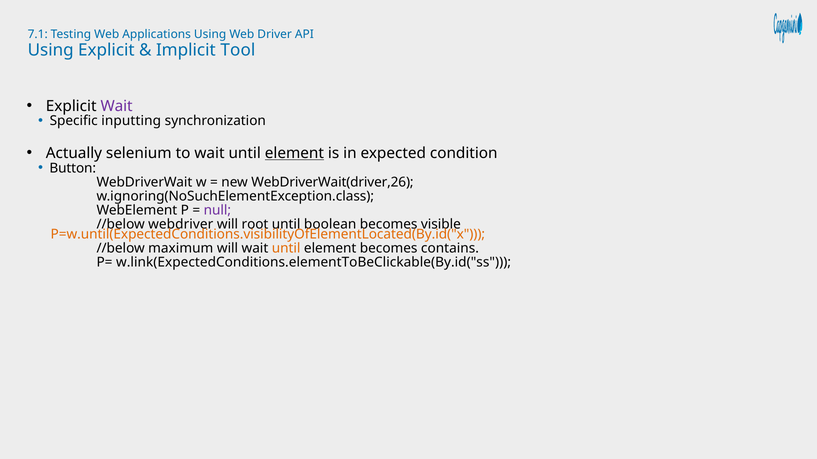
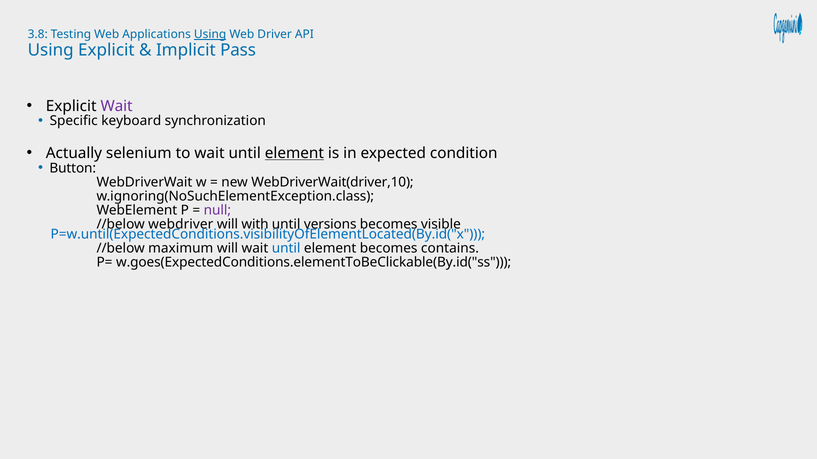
7.1: 7.1 -> 3.8
Using at (210, 34) underline: none -> present
Tool: Tool -> Pass
inputting: inputting -> keyboard
WebDriverWait(driver,26: WebDriverWait(driver,26 -> WebDriverWait(driver,10
root: root -> with
boolean: boolean -> versions
P=w.until(ExpectedConditions.visibilityOfElementLocated(By.id("x colour: orange -> blue
until at (286, 249) colour: orange -> blue
w.link(ExpectedConditions.elementToBeClickable(By.id("ss: w.link(ExpectedConditions.elementToBeClickable(By.id("ss -> w.goes(ExpectedConditions.elementToBeClickable(By.id("ss
